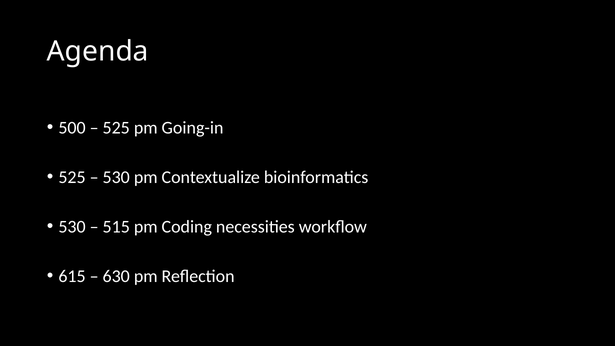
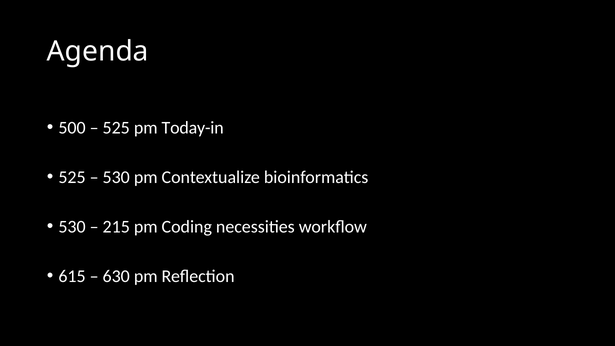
Going-in: Going-in -> Today-in
515: 515 -> 215
